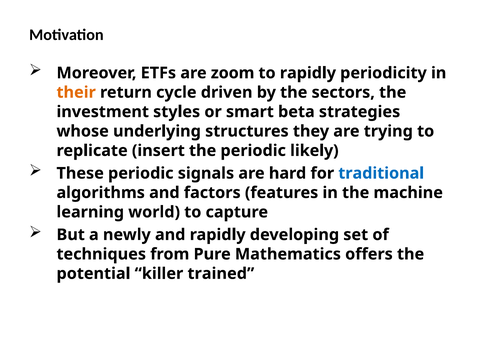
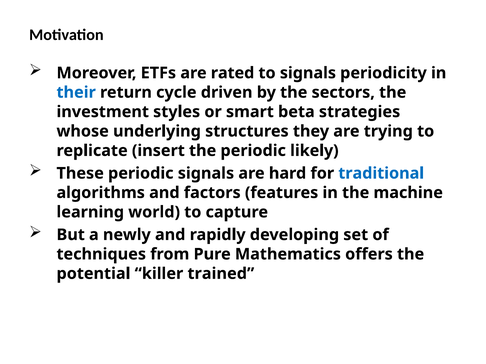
zoom: zoom -> rated
to rapidly: rapidly -> signals
their colour: orange -> blue
